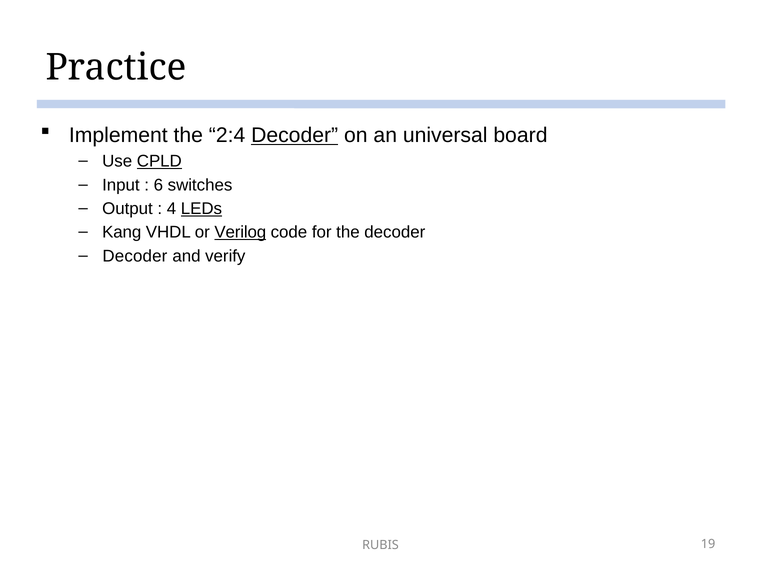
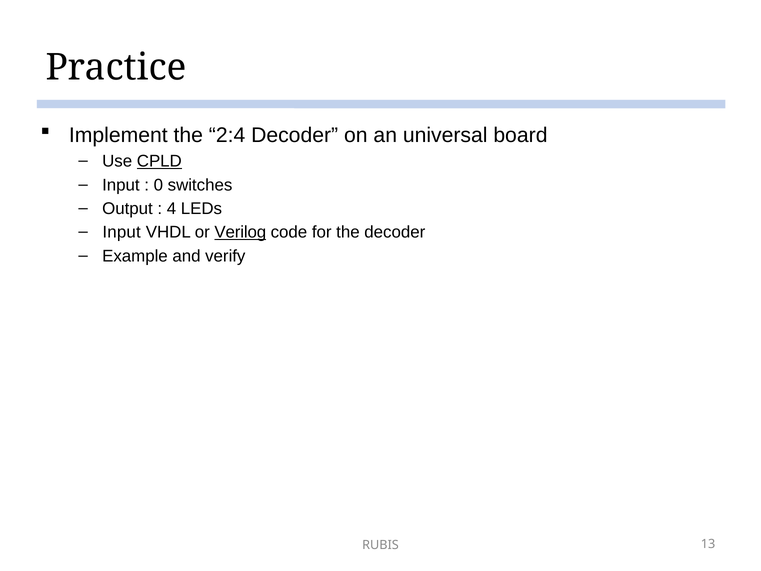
Decoder at (295, 135) underline: present -> none
6: 6 -> 0
LEDs underline: present -> none
Kang at (122, 232): Kang -> Input
Decoder at (135, 256): Decoder -> Example
19: 19 -> 13
